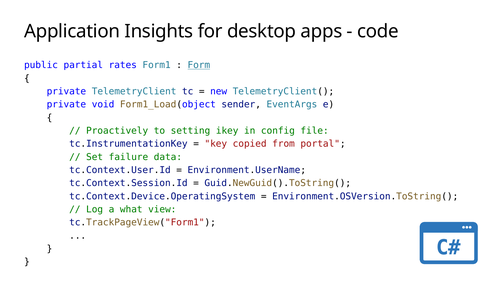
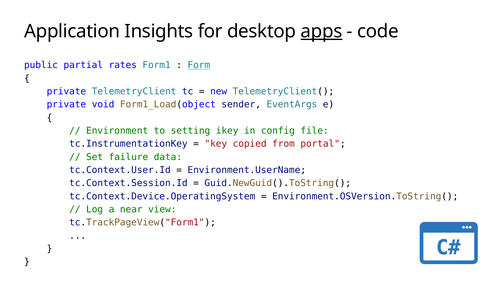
apps underline: none -> present
Proactively: Proactively -> Environment
what: what -> near
